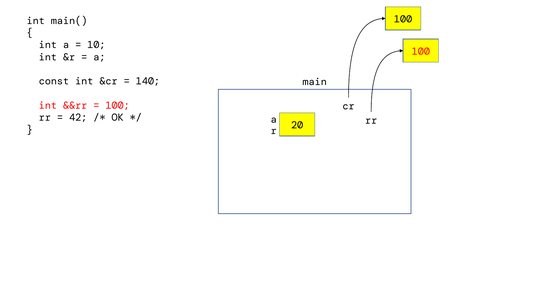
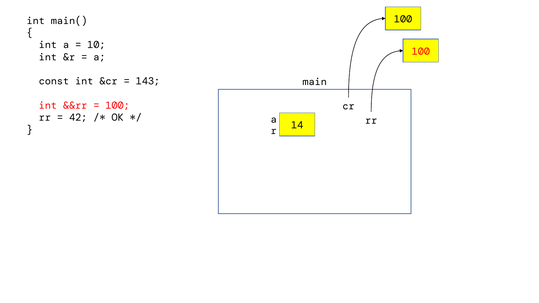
140: 140 -> 143
20: 20 -> 14
